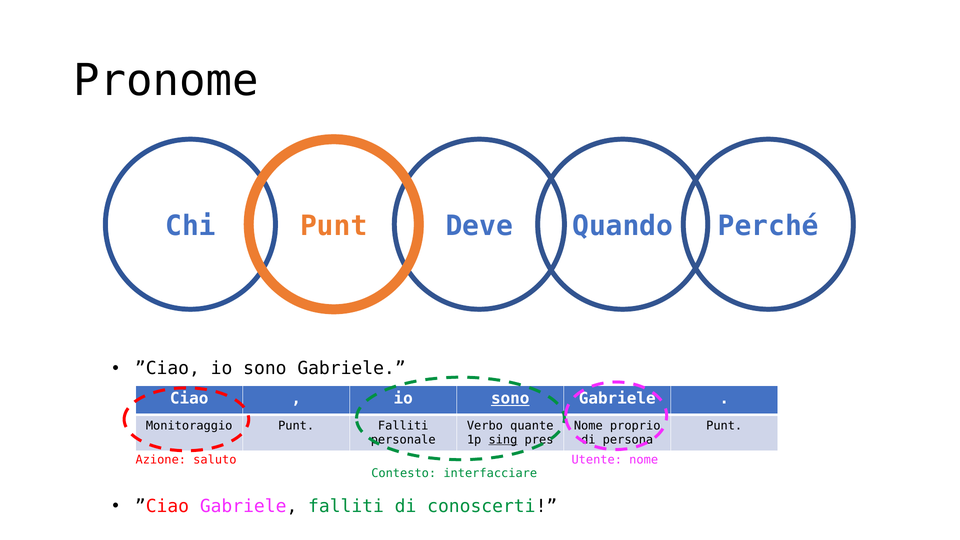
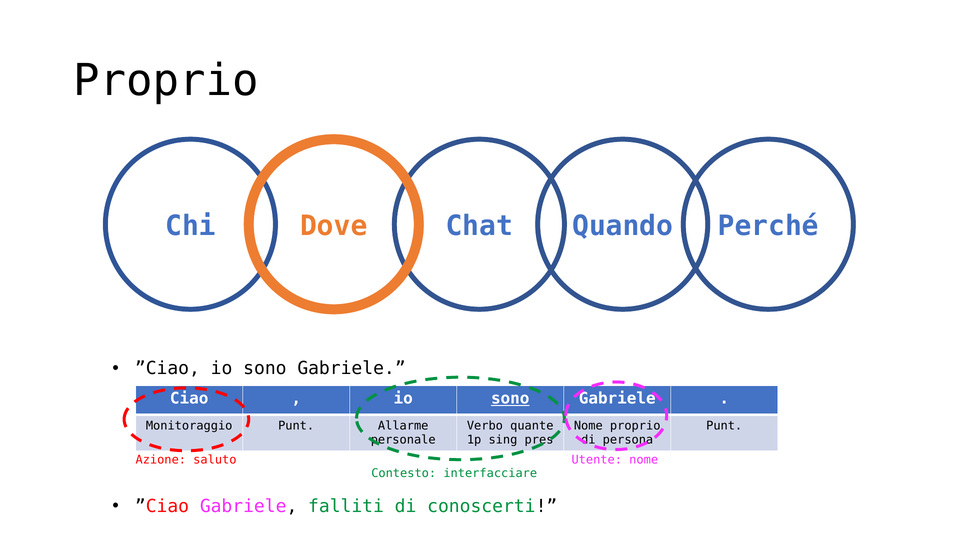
Pronome at (166, 81): Pronome -> Proprio
Punt at (334, 226): Punt -> Dove
Deve: Deve -> Chat
Punt Falliti: Falliti -> Allarme
sing underline: present -> none
